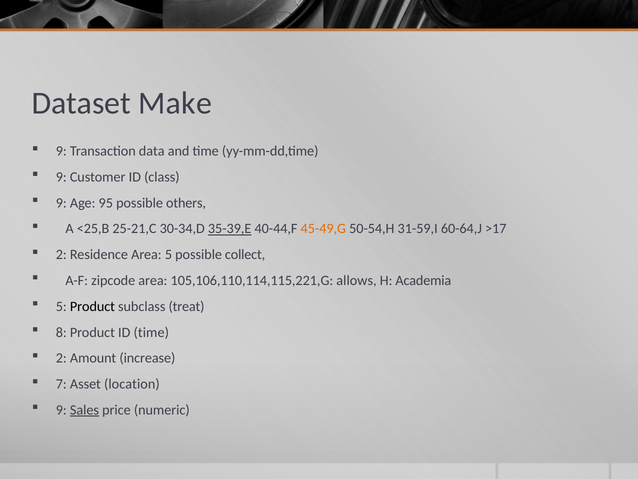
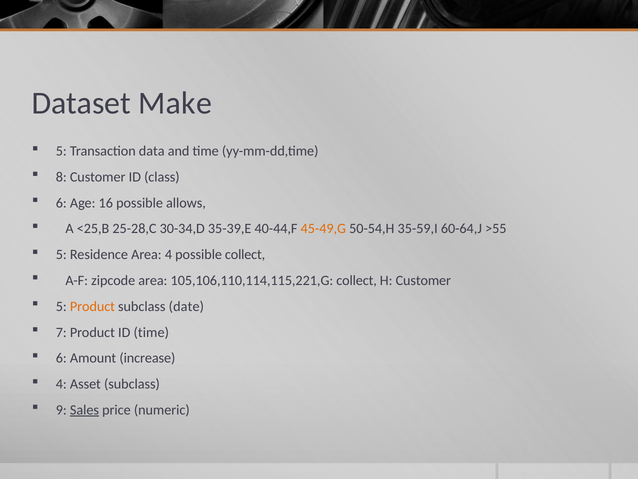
9 at (61, 151): 9 -> 5
9 at (61, 177): 9 -> 8
9 at (61, 203): 9 -> 6
95: 95 -> 16
others: others -> allows
25-21,C: 25-21,C -> 25-28,C
35-39,E underline: present -> none
31-59,I: 31-59,I -> 35-59,I
>17: >17 -> >55
2 at (61, 254): 2 -> 5
Area 5: 5 -> 4
105,106,110,114,115,221,G allows: allows -> collect
H Academia: Academia -> Customer
Product at (92, 306) colour: black -> orange
treat: treat -> date
8: 8 -> 7
2 at (61, 358): 2 -> 6
7 at (61, 384): 7 -> 4
Asset location: location -> subclass
